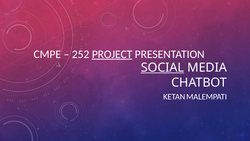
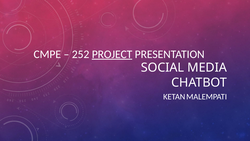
SOCIAL underline: present -> none
